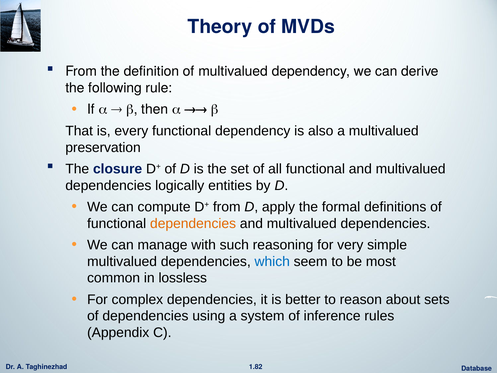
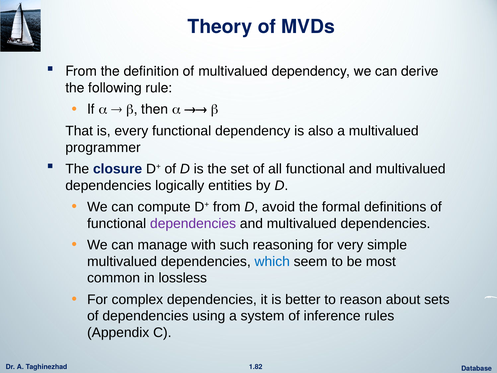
preservation: preservation -> programmer
apply: apply -> avoid
dependencies at (193, 223) colour: orange -> purple
